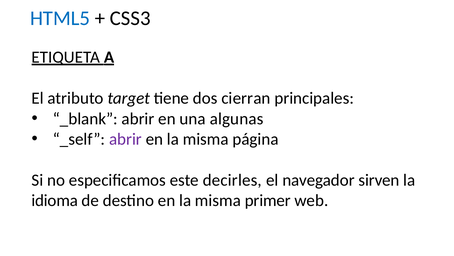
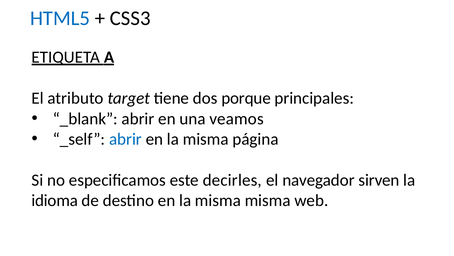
cierran: cierran -> porque
algunas: algunas -> veamos
abrir at (125, 139) colour: purple -> blue
misma primer: primer -> misma
